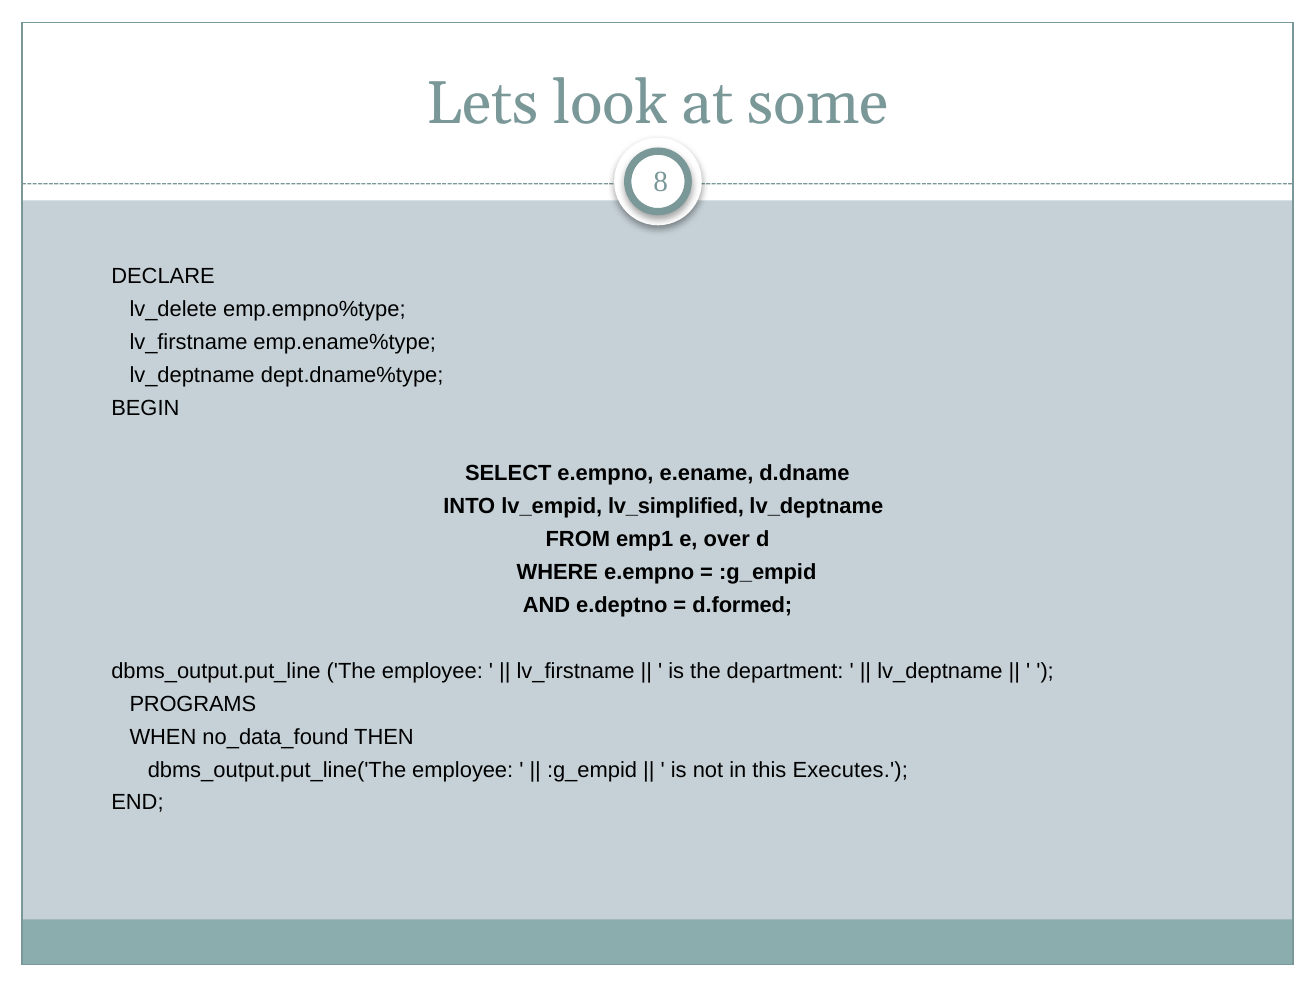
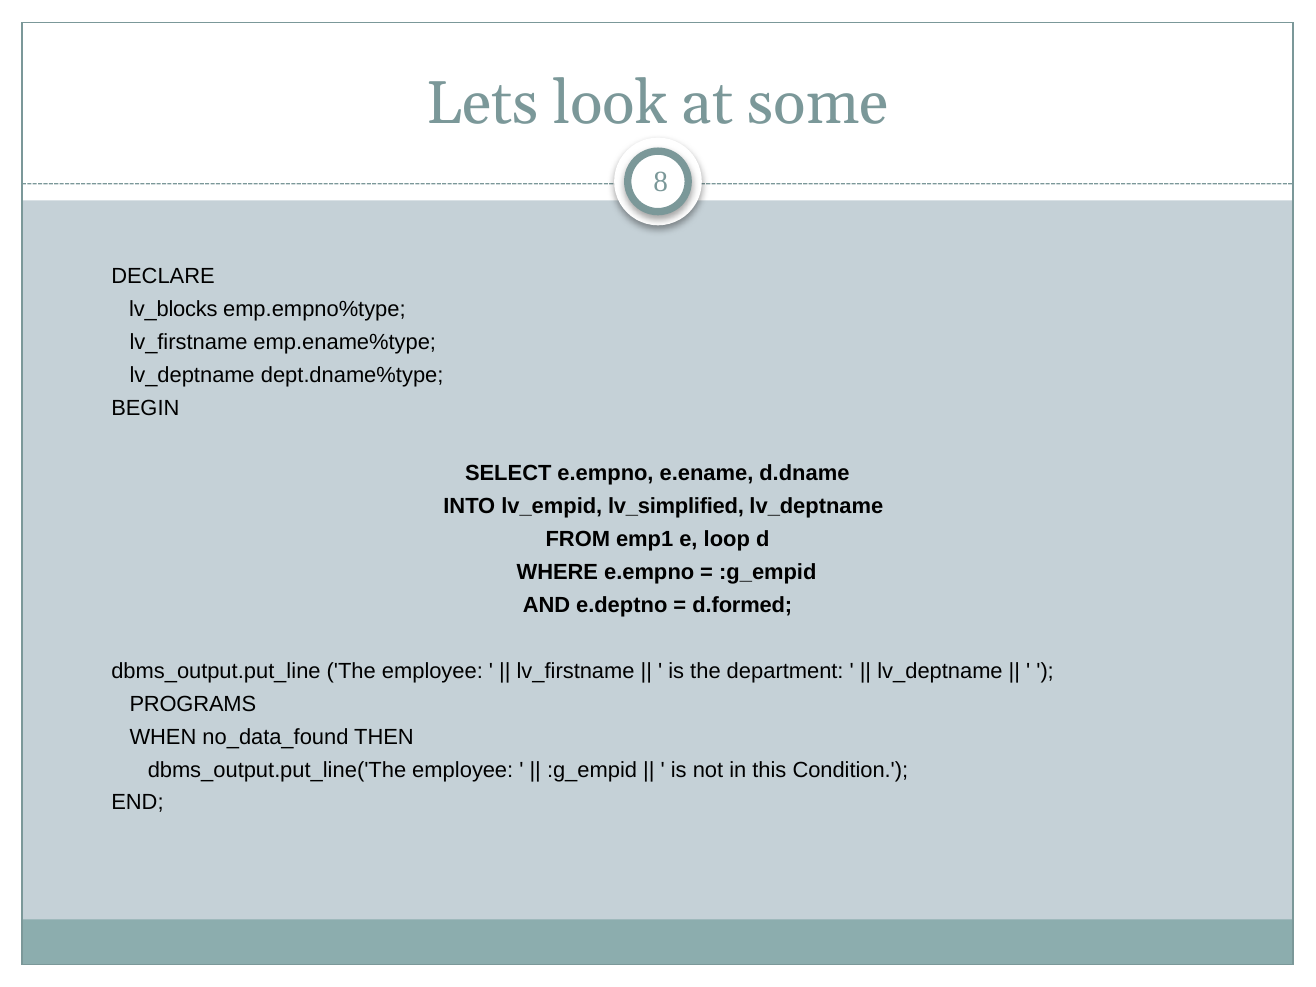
lv_delete: lv_delete -> lv_blocks
over: over -> loop
Executes: Executes -> Condition
